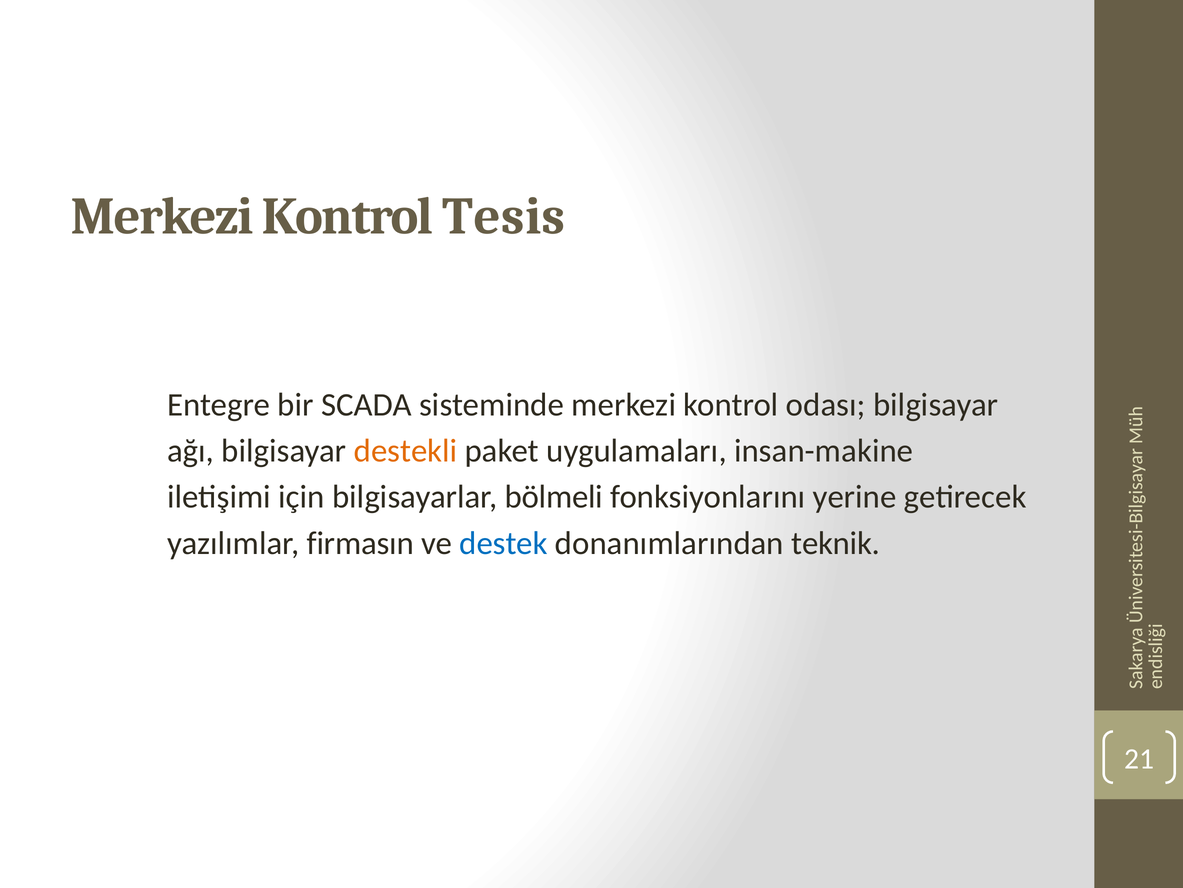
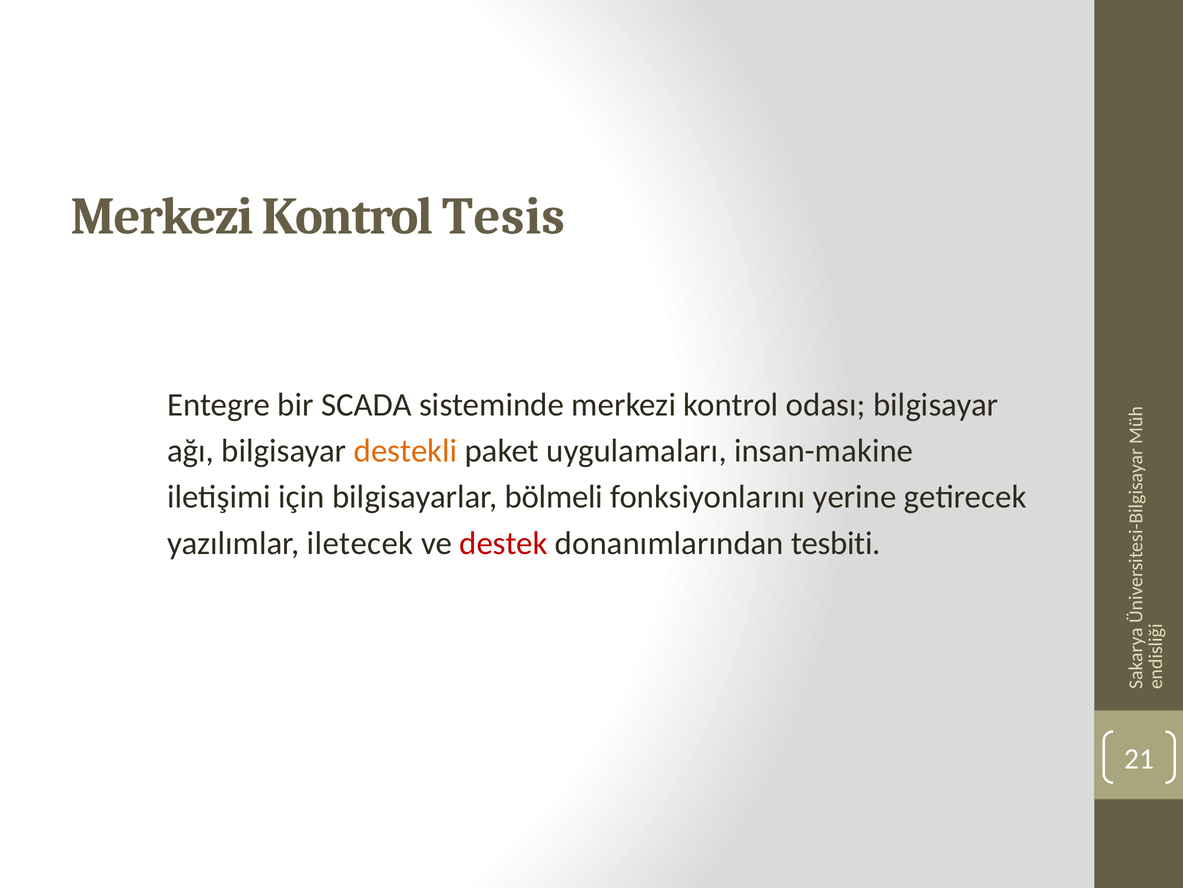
firmasın: firmasın -> iletecek
destek colour: blue -> red
teknik: teknik -> tesbiti
